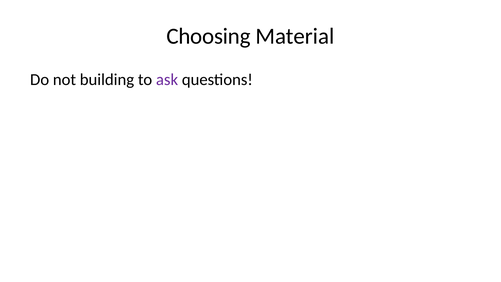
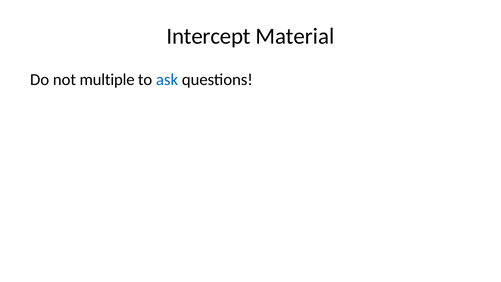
Choosing: Choosing -> Intercept
building: building -> multiple
ask colour: purple -> blue
